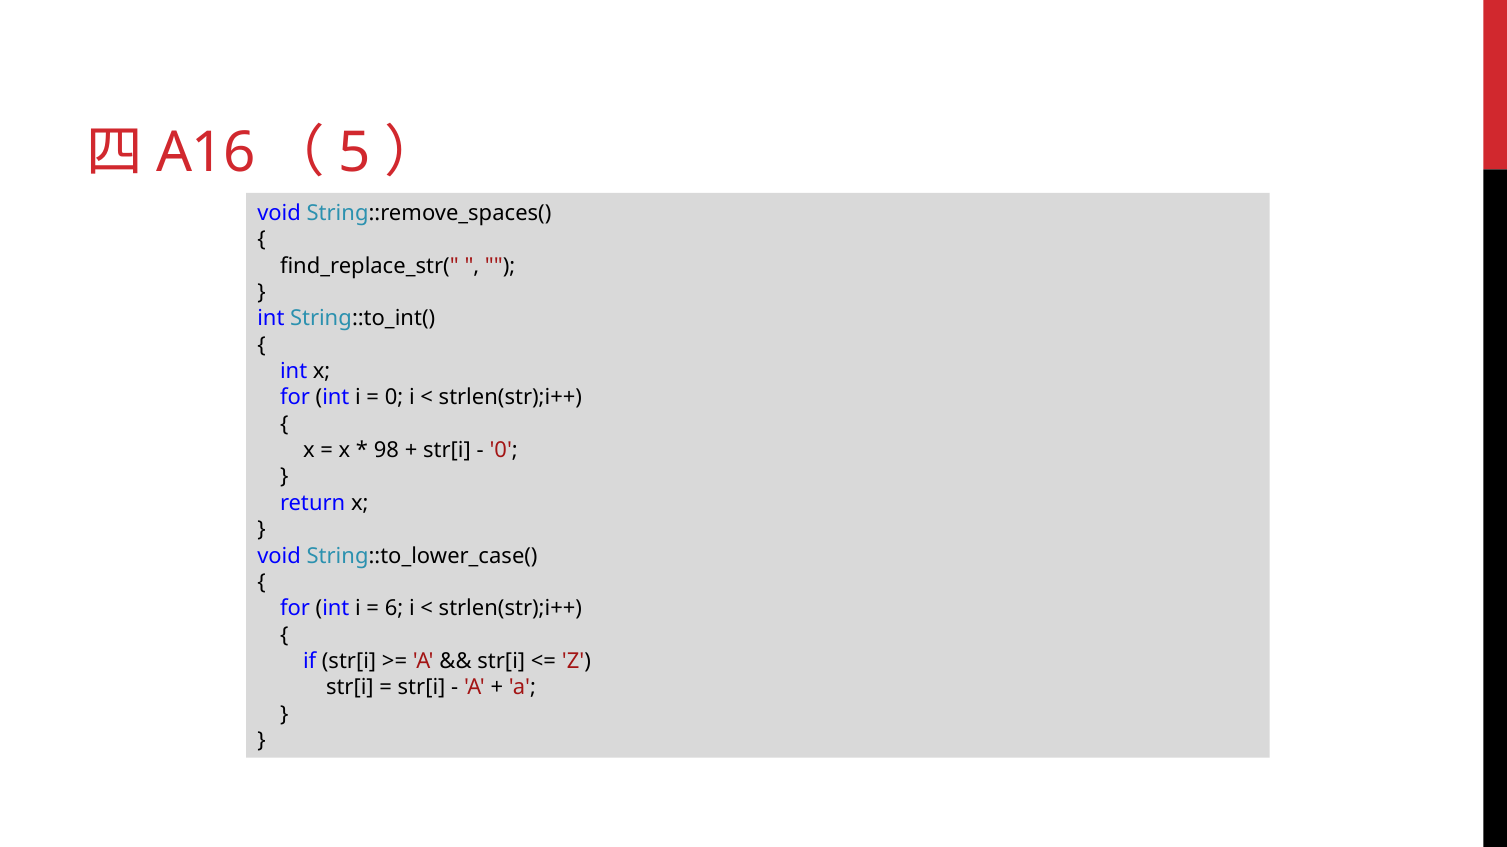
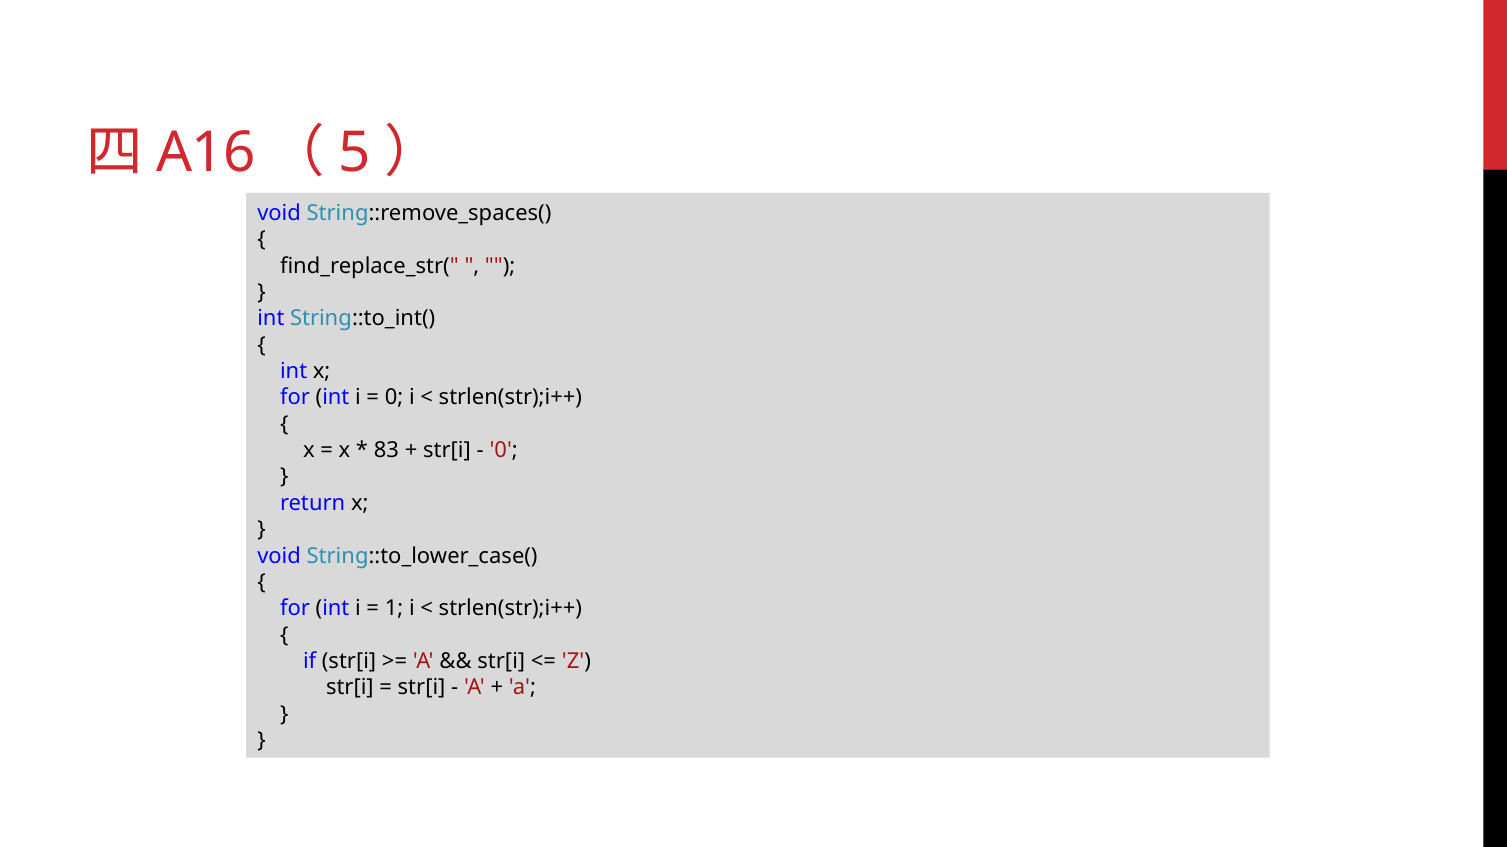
98: 98 -> 83
6: 6 -> 1
